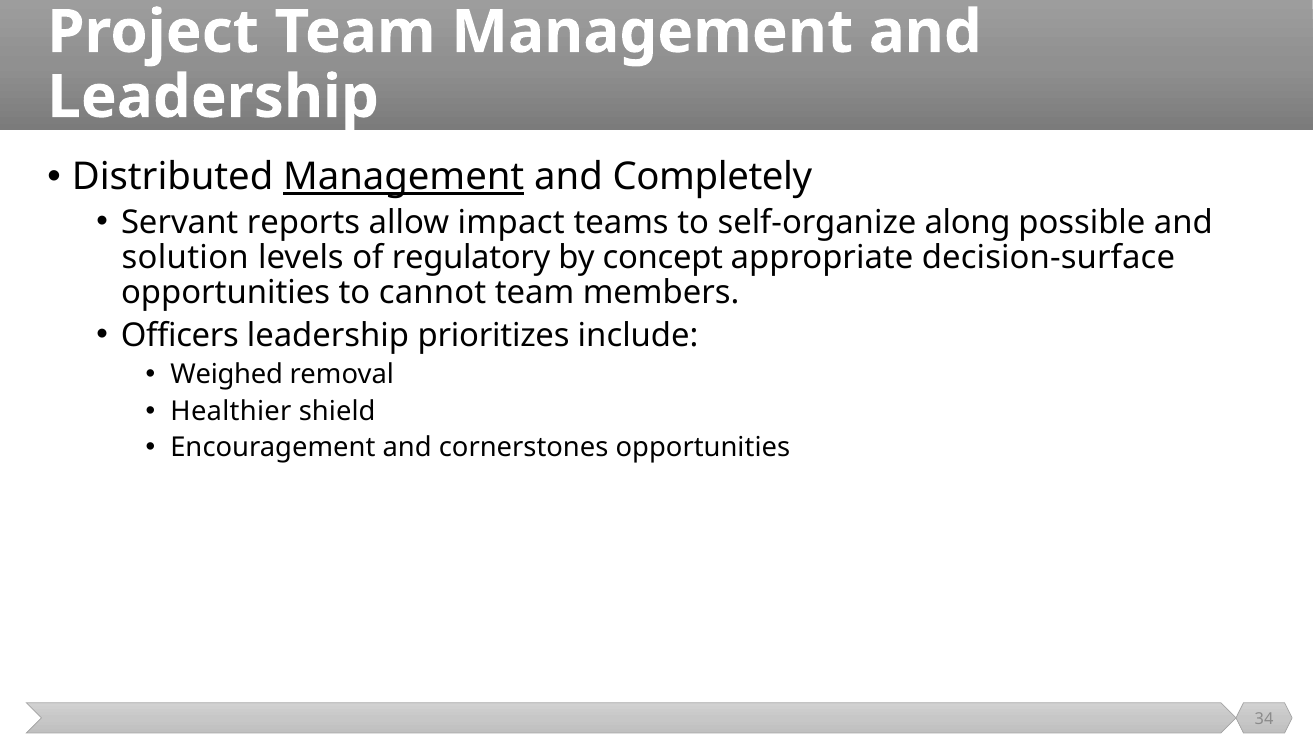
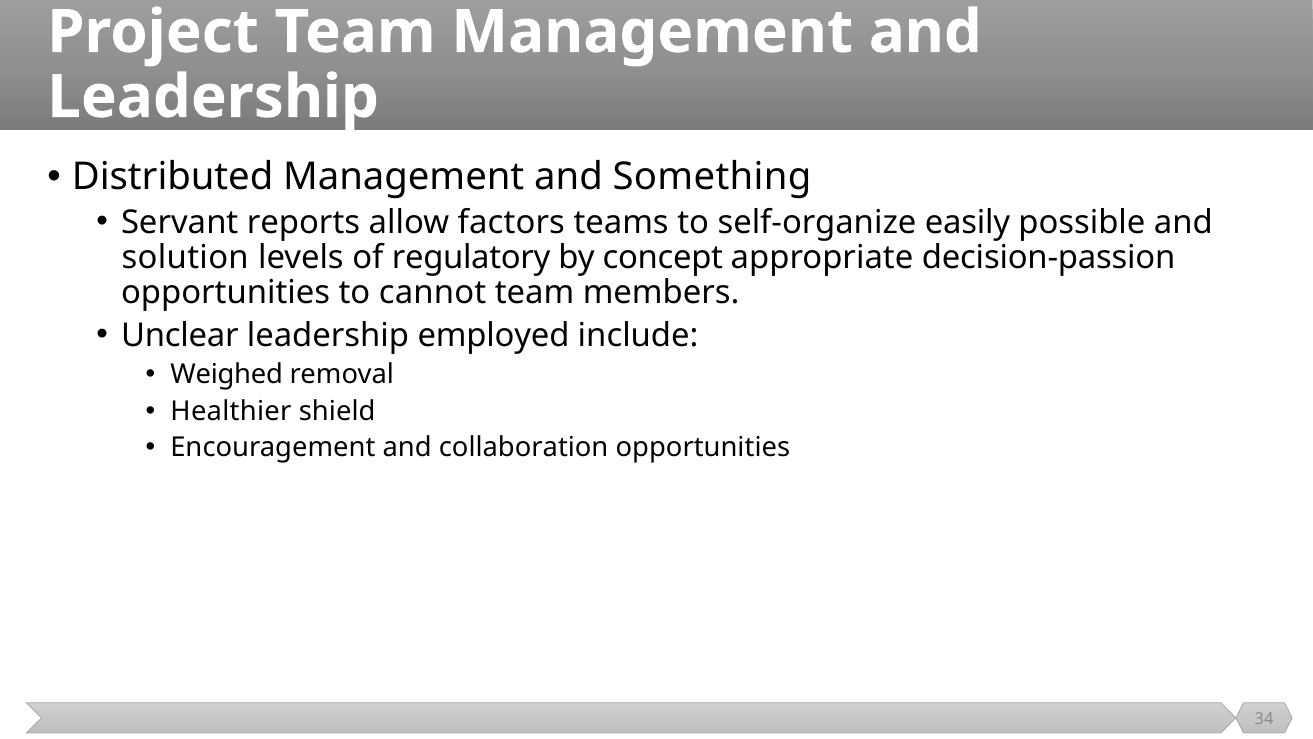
Management at (404, 177) underline: present -> none
Completely: Completely -> Something
impact: impact -> factors
along: along -> easily
decision-surface: decision-surface -> decision-passion
Officers: Officers -> Unclear
prioritizes: prioritizes -> employed
cornerstones: cornerstones -> collaboration
